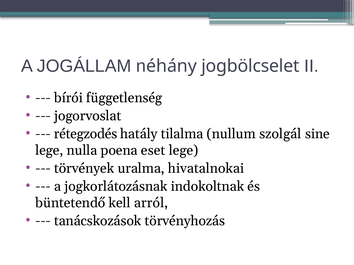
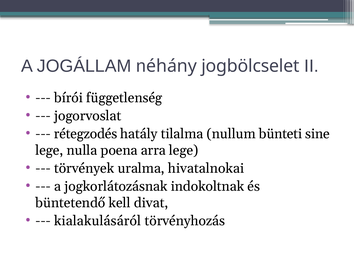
szolgál: szolgál -> bünteti
eset: eset -> arra
arról: arról -> divat
tanácskozások: tanácskozások -> kialakulásáról
